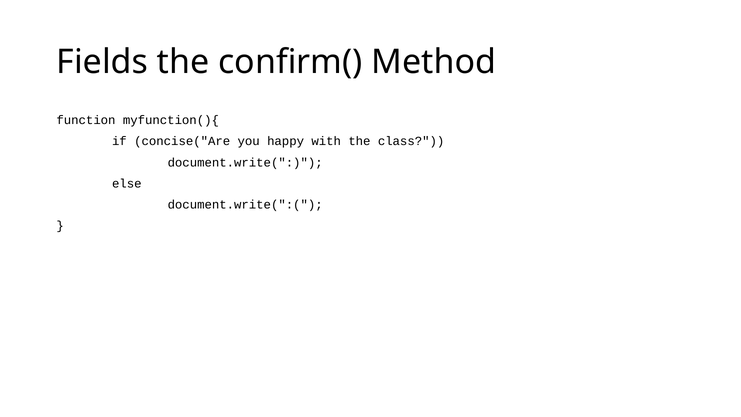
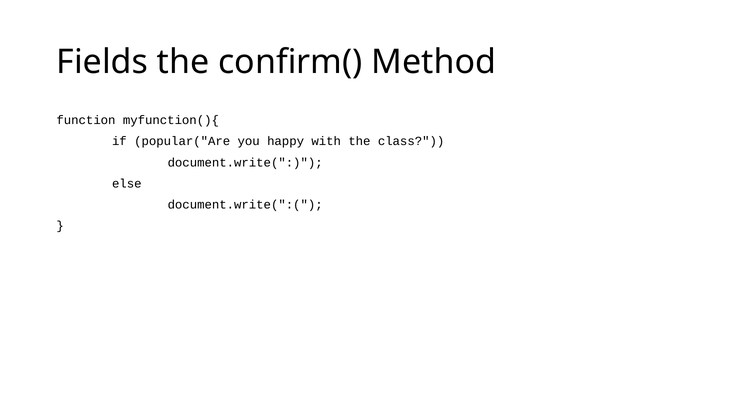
concise("Are: concise("Are -> popular("Are
